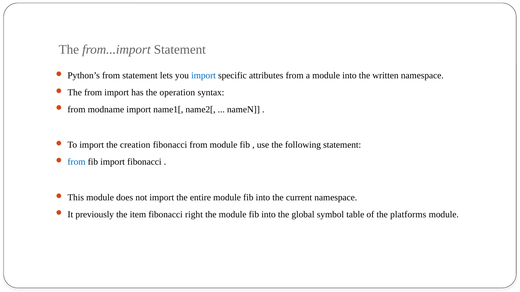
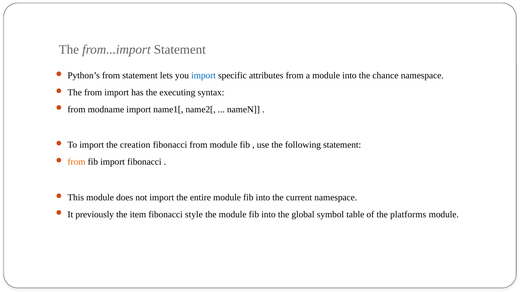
written: written -> chance
operation: operation -> executing
from at (76, 162) colour: blue -> orange
right: right -> style
